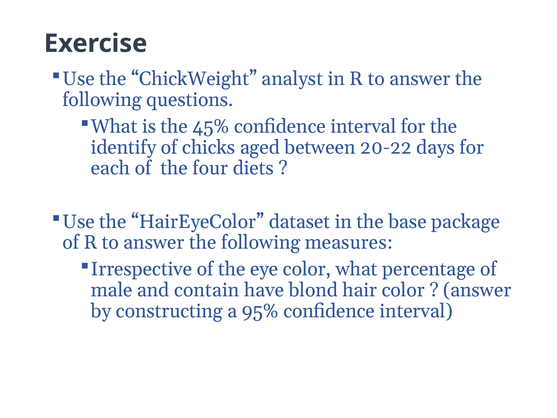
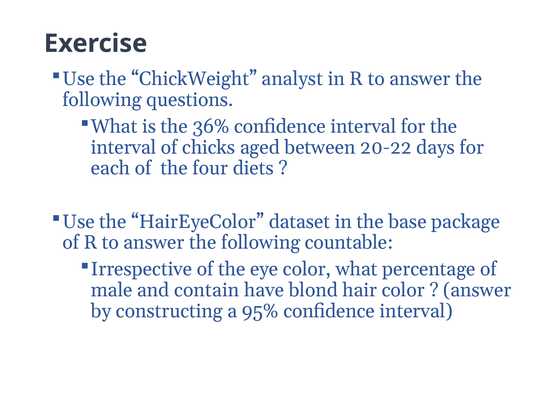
45%: 45% -> 36%
identify at (124, 147): identify -> interval
measures: measures -> countable
